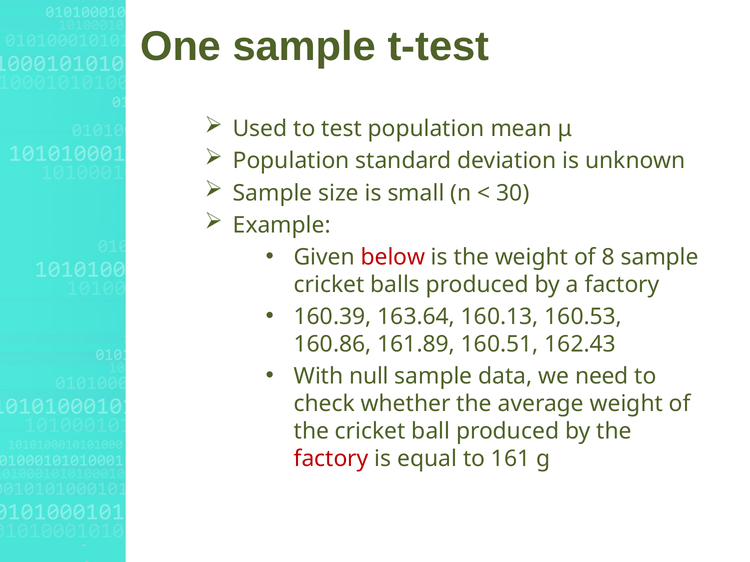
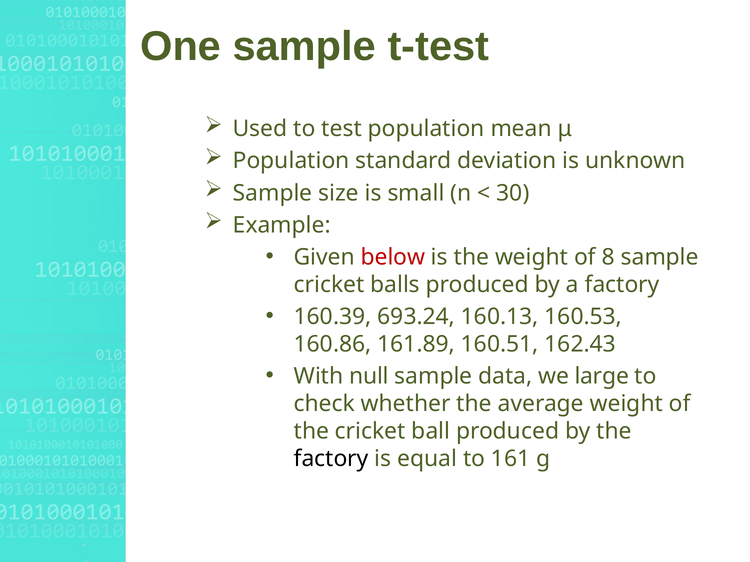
163.64: 163.64 -> 693.24
need: need -> large
factory at (331, 459) colour: red -> black
